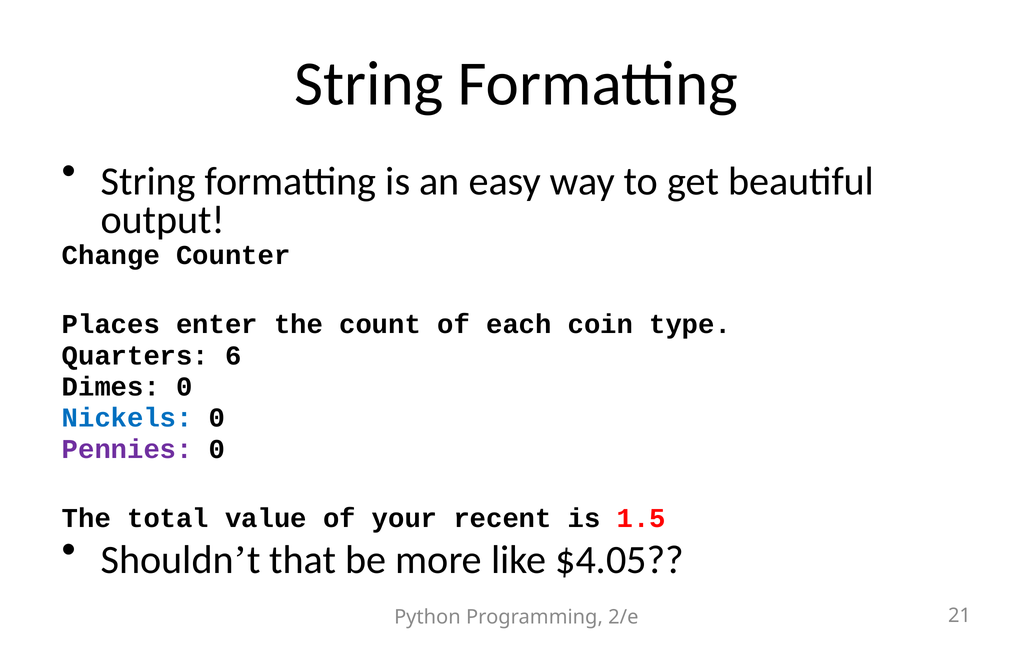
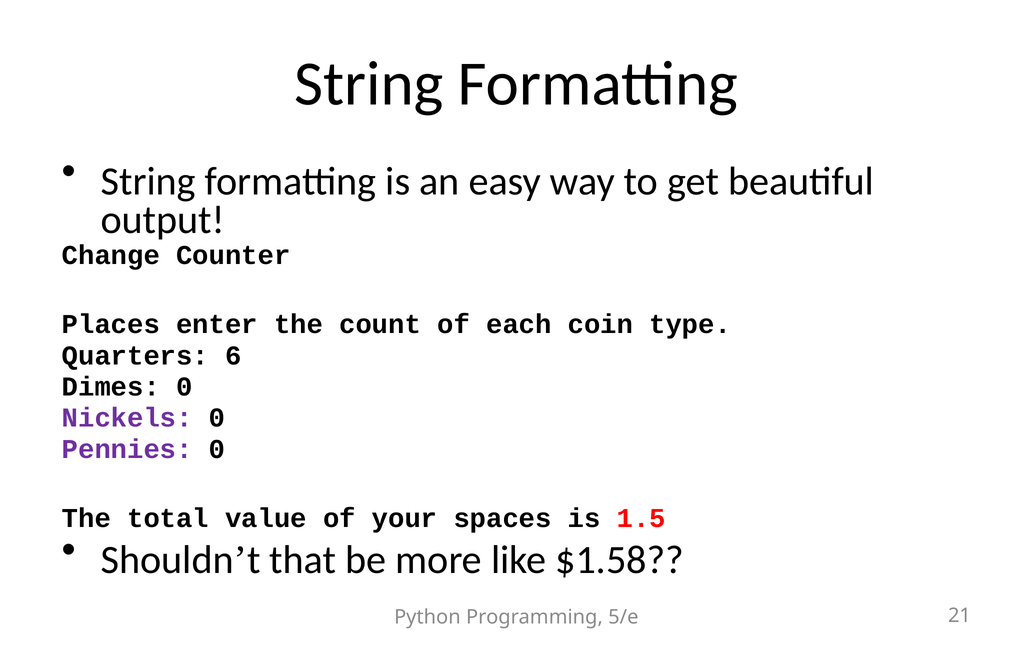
Nickels colour: blue -> purple
recent: recent -> spaces
$4.05: $4.05 -> $1.58
2/e: 2/e -> 5/e
